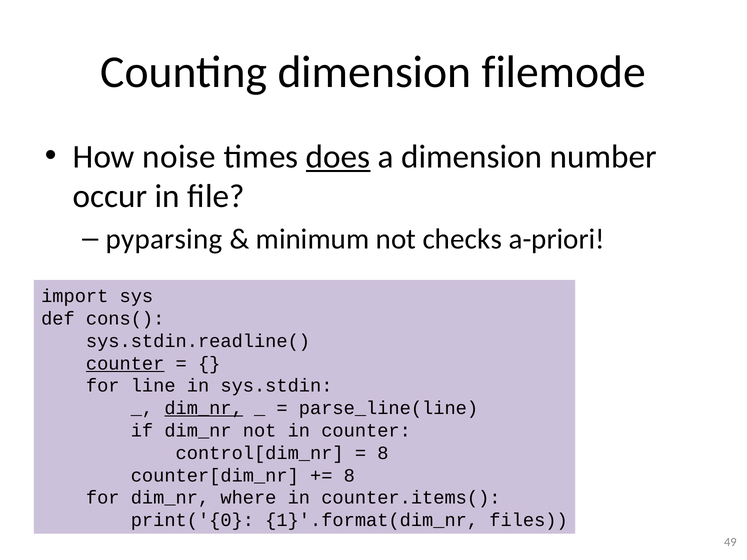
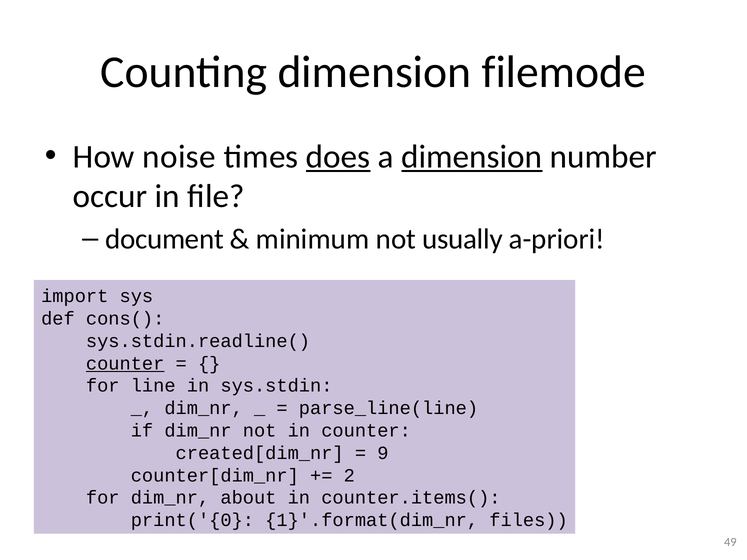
dimension at (472, 157) underline: none -> present
pyparsing: pyparsing -> document
checks: checks -> usually
dim_nr at (204, 408) underline: present -> none
control[dim_nr: control[dim_nr -> created[dim_nr
8 at (383, 453): 8 -> 9
8 at (349, 476): 8 -> 2
where: where -> about
